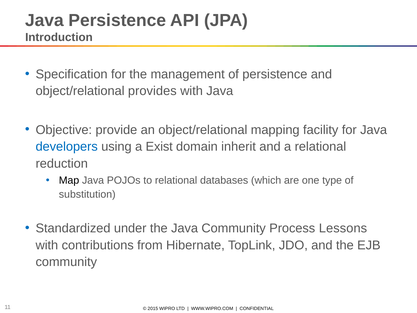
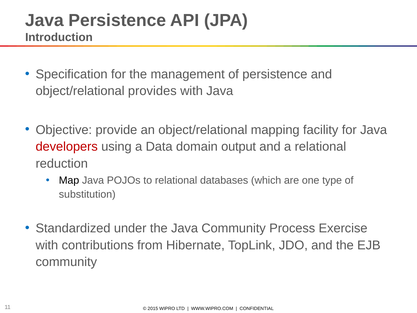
developers colour: blue -> red
Exist: Exist -> Data
inherit: inherit -> output
Lessons: Lessons -> Exercise
